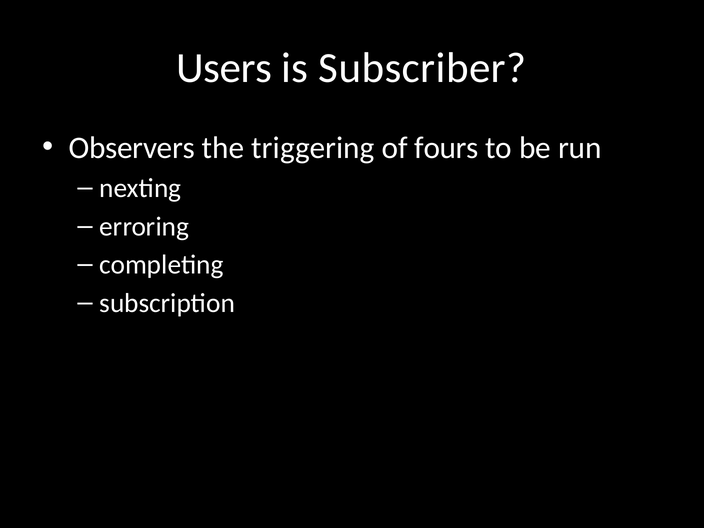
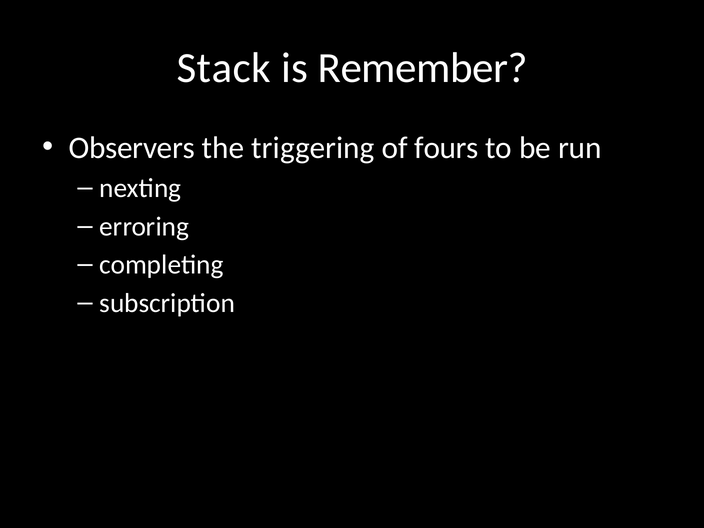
Users: Users -> Stack
Subscriber: Subscriber -> Remember
